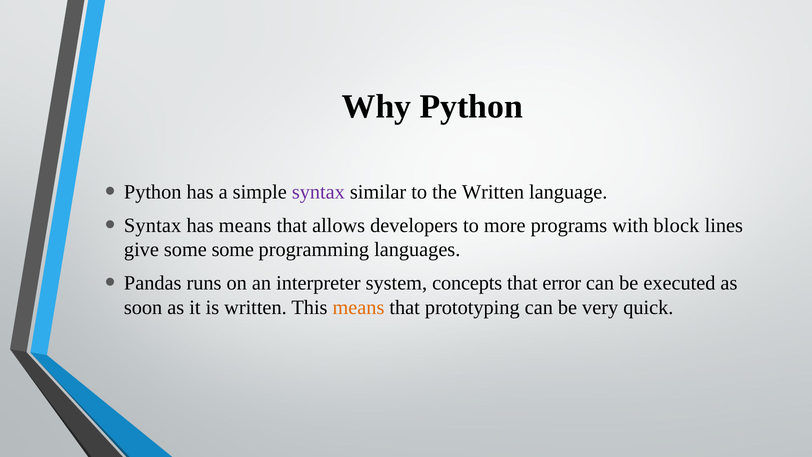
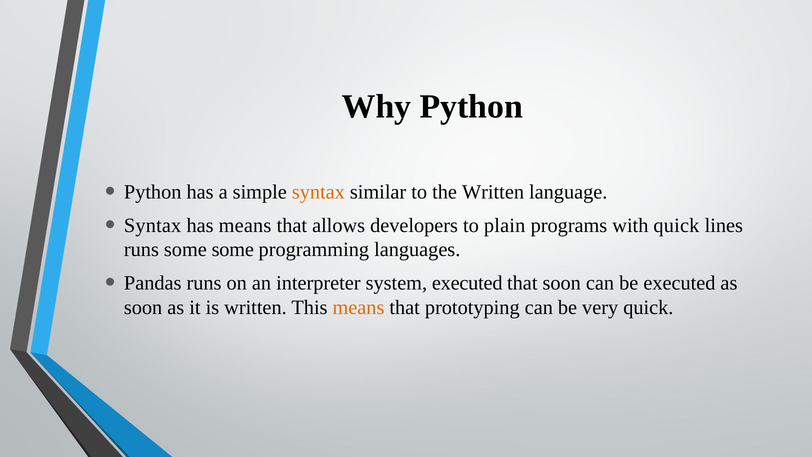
syntax at (318, 192) colour: purple -> orange
more: more -> plain
with block: block -> quick
give at (141, 250): give -> runs
system concepts: concepts -> executed
that error: error -> soon
